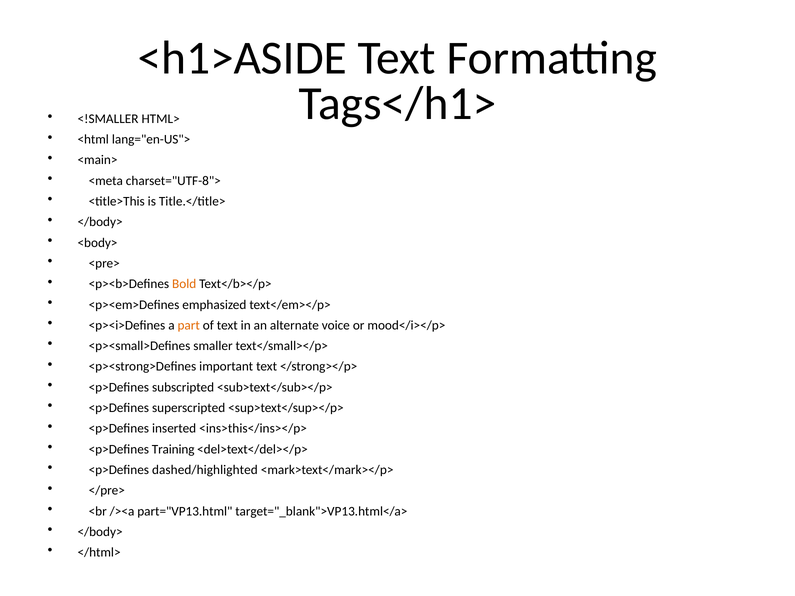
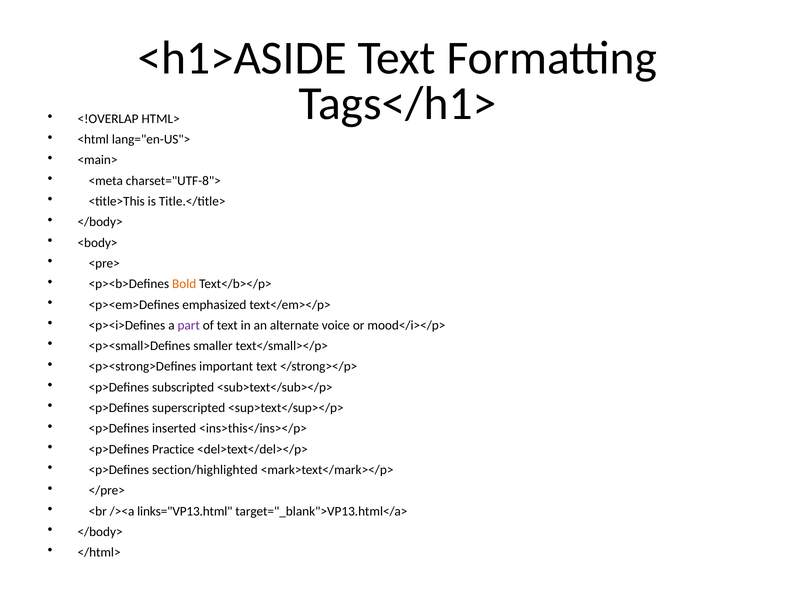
<!SMALLER: <!SMALLER -> <!OVERLAP
part colour: orange -> purple
Training: Training -> Practice
dashed/highlighted: dashed/highlighted -> section/highlighted
part="VP13.html: part="VP13.html -> links="VP13.html
